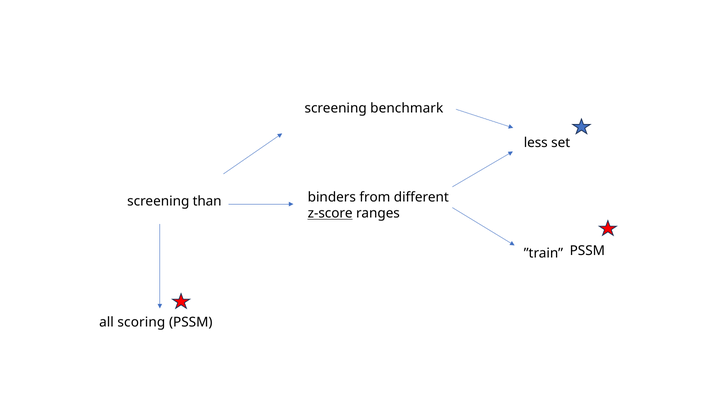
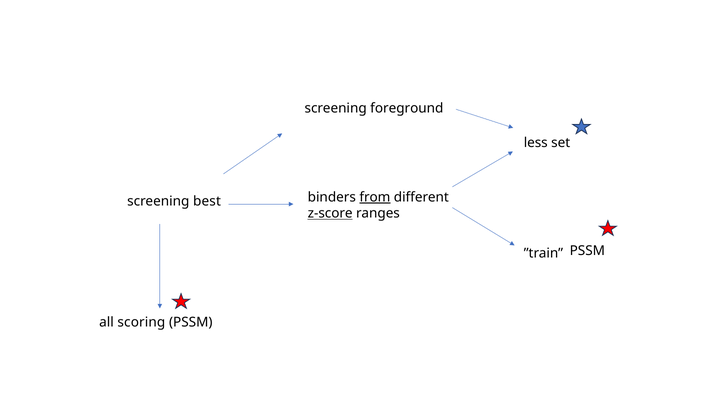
benchmark: benchmark -> foreground
than: than -> best
from underline: none -> present
